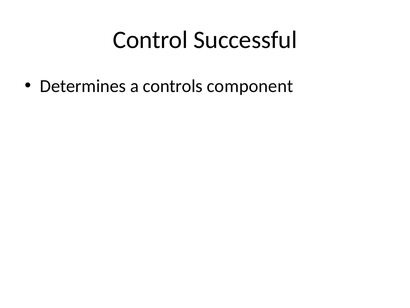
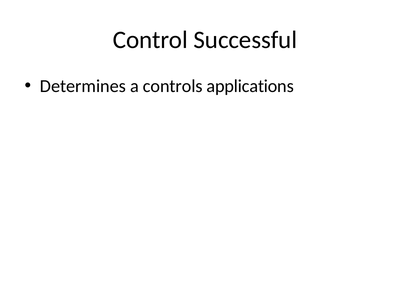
component: component -> applications
